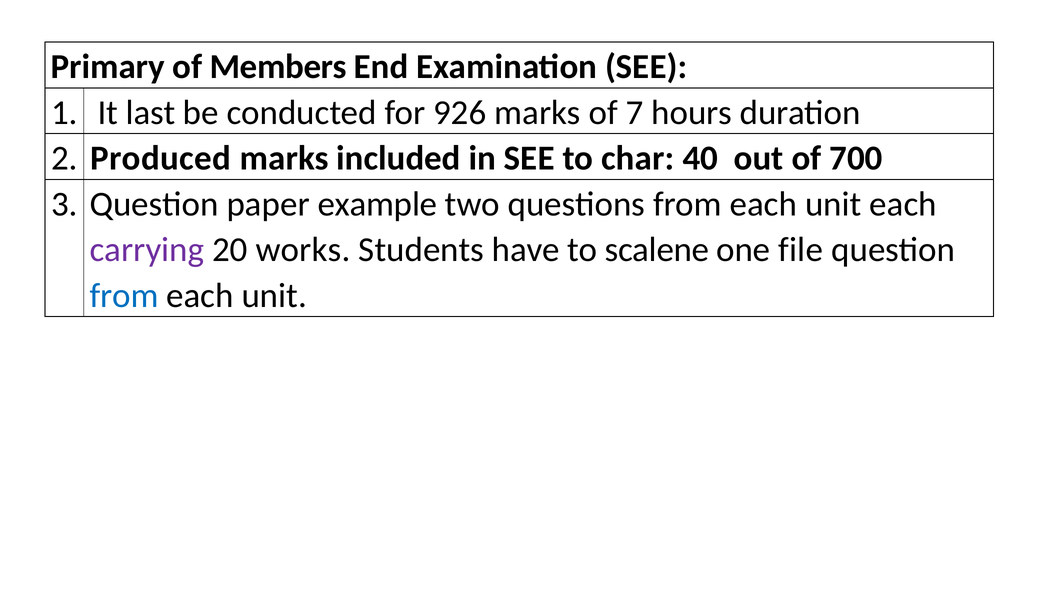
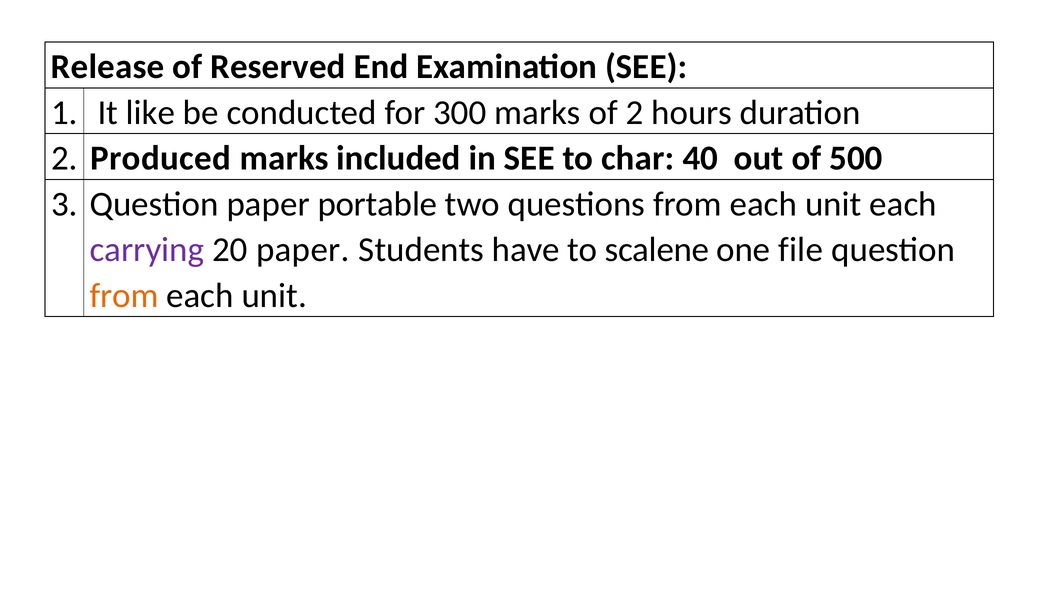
Primary: Primary -> Release
Members: Members -> Reserved
last: last -> like
926: 926 -> 300
of 7: 7 -> 2
700: 700 -> 500
example: example -> portable
20 works: works -> paper
from at (124, 296) colour: blue -> orange
